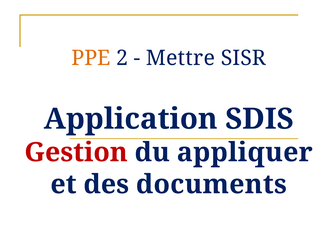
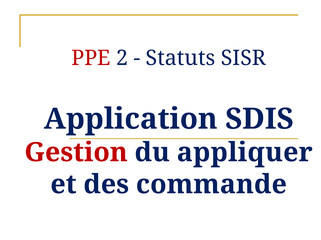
PPE colour: orange -> red
Mettre: Mettre -> Statuts
documents: documents -> commande
